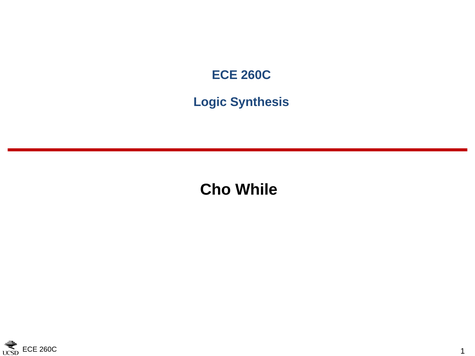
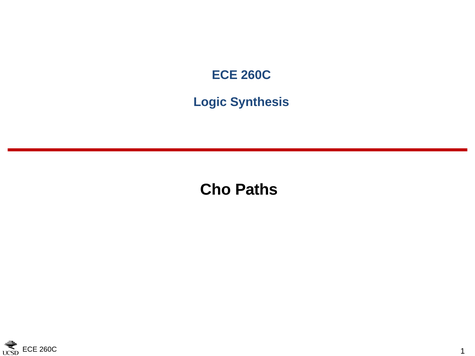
While: While -> Paths
